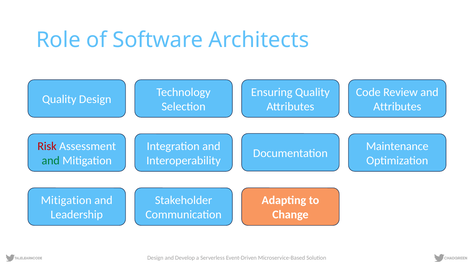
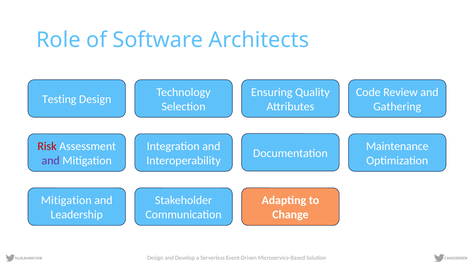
Quality at (59, 99): Quality -> Testing
Attributes at (397, 106): Attributes -> Gathering
and at (51, 160) colour: green -> purple
